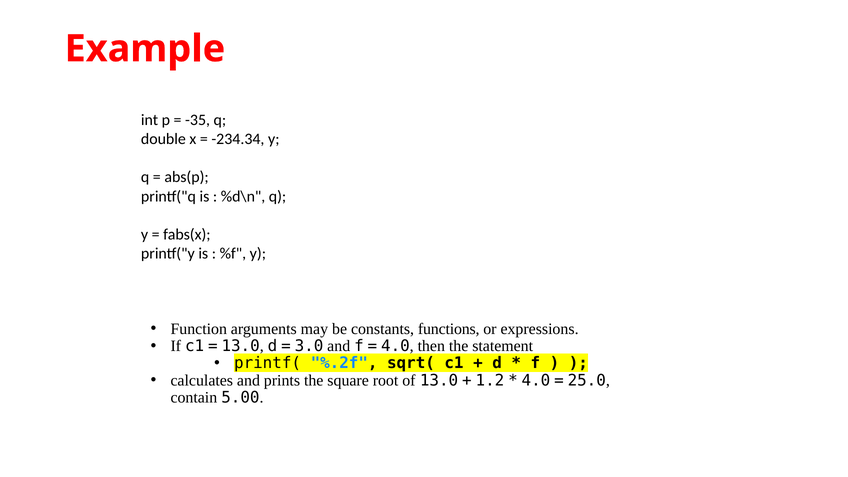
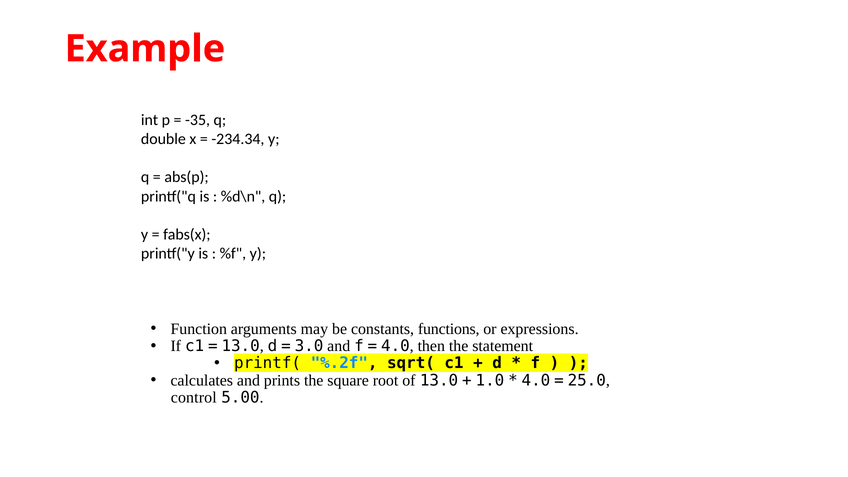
1.2: 1.2 -> 1.0
contain: contain -> control
